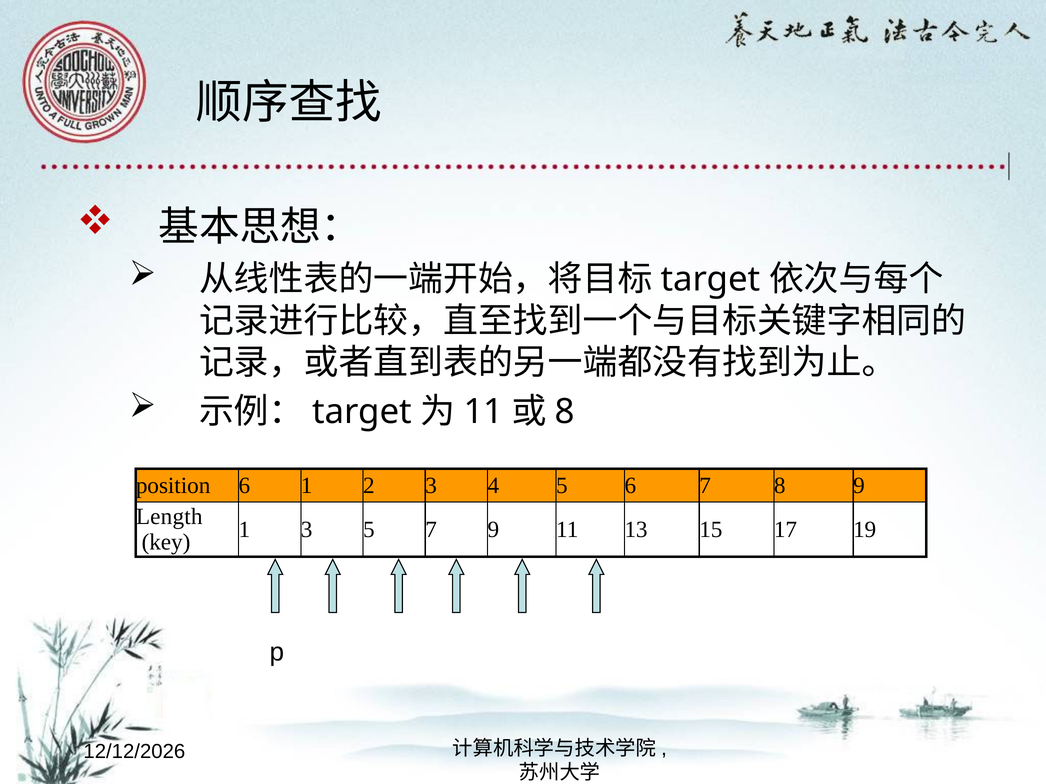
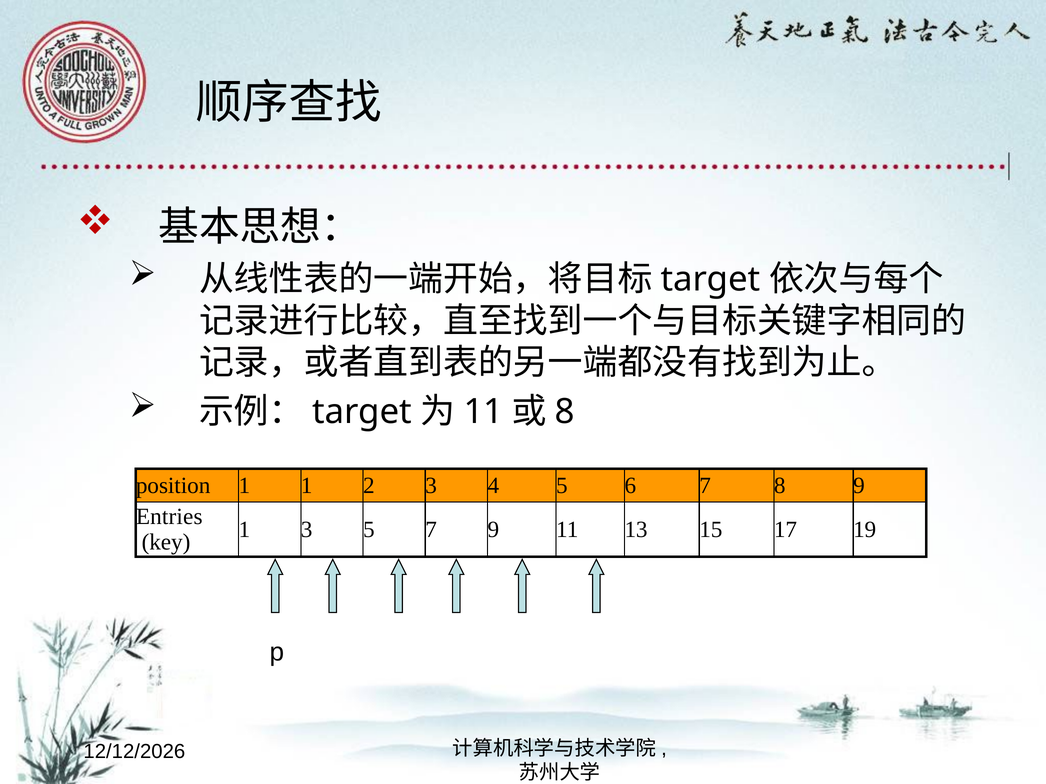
position 6: 6 -> 1
Length: Length -> Entries
